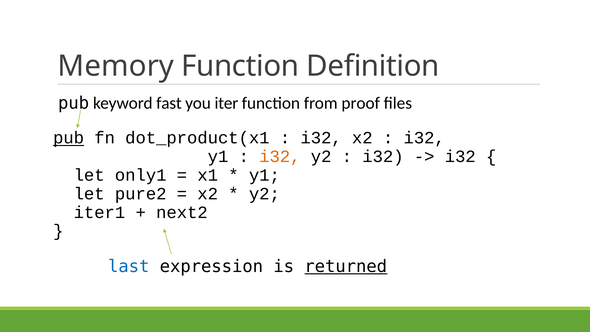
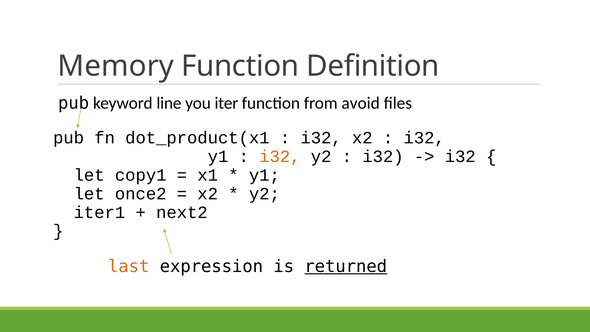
fast: fast -> line
proof: proof -> avoid
pub at (69, 138) underline: present -> none
only1: only1 -> copy1
pure2: pure2 -> once2
last colour: blue -> orange
